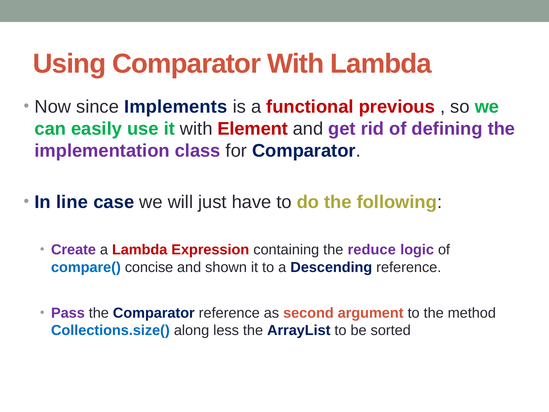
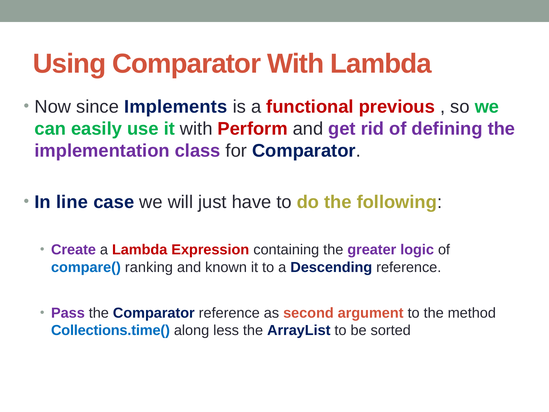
Element: Element -> Perform
reduce: reduce -> greater
concise: concise -> ranking
shown: shown -> known
Collections.size(: Collections.size( -> Collections.time(
